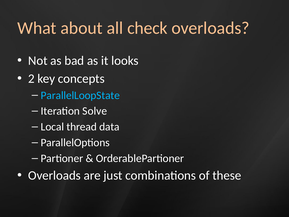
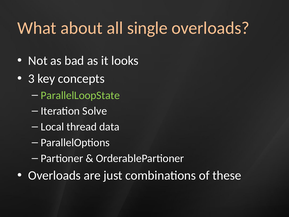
check: check -> single
2: 2 -> 3
ParallelLoopState colour: light blue -> light green
